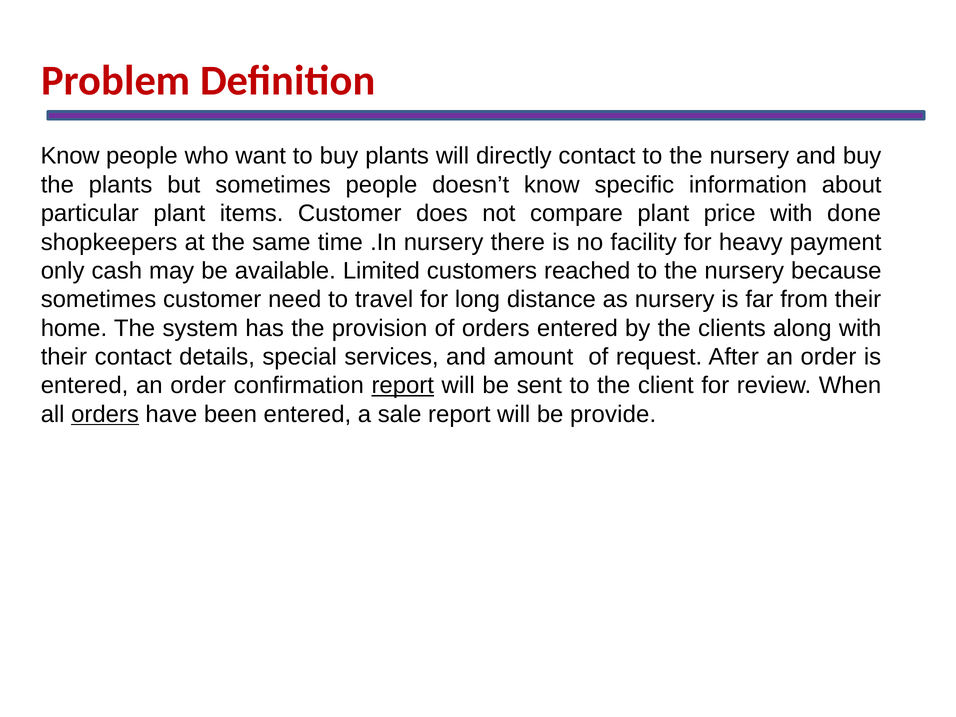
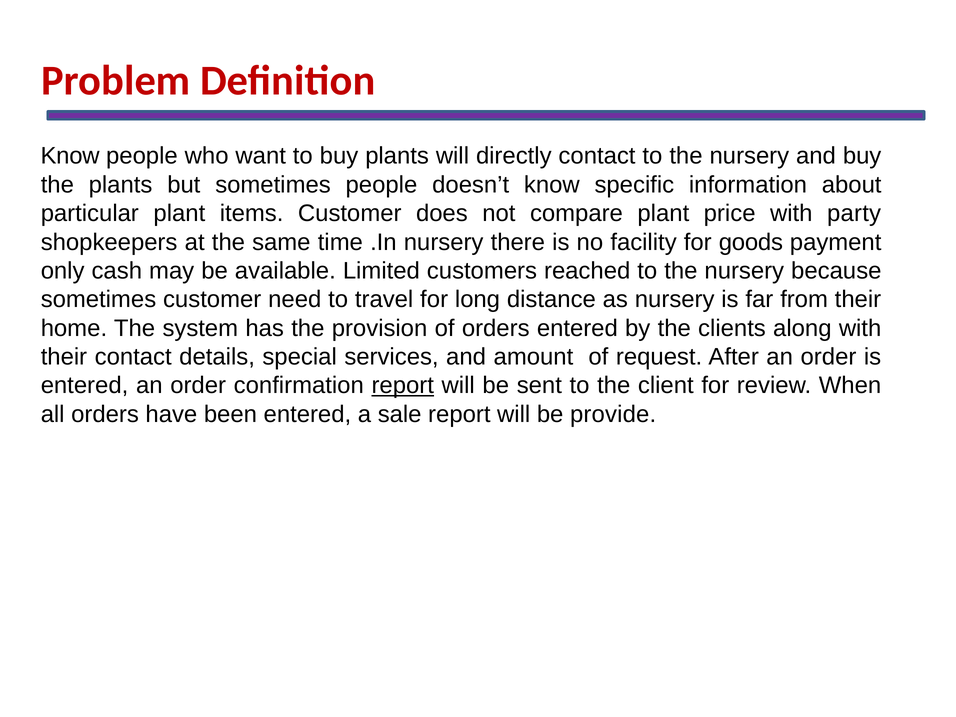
done: done -> party
heavy: heavy -> goods
orders at (105, 414) underline: present -> none
